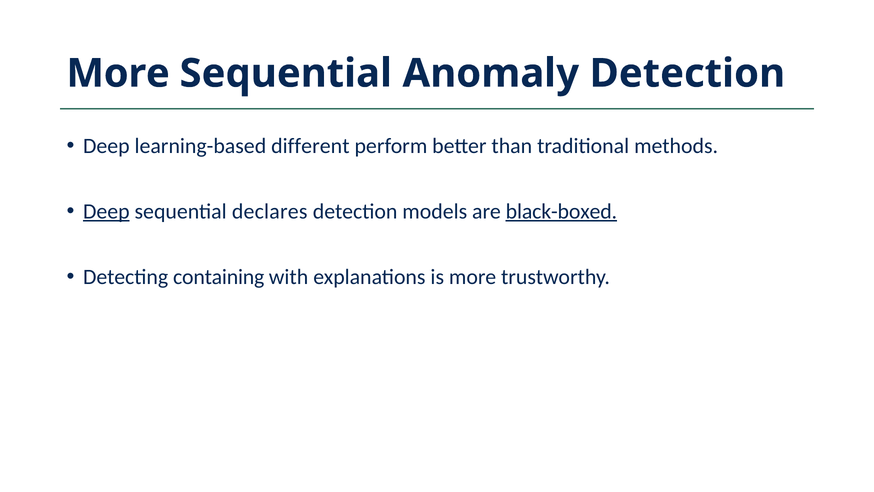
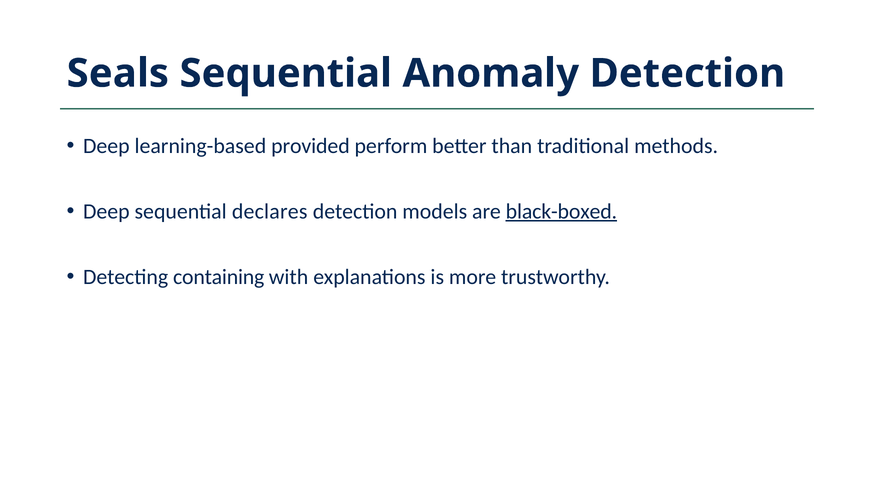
More at (118, 73): More -> Seals
different: different -> provided
Deep at (106, 211) underline: present -> none
